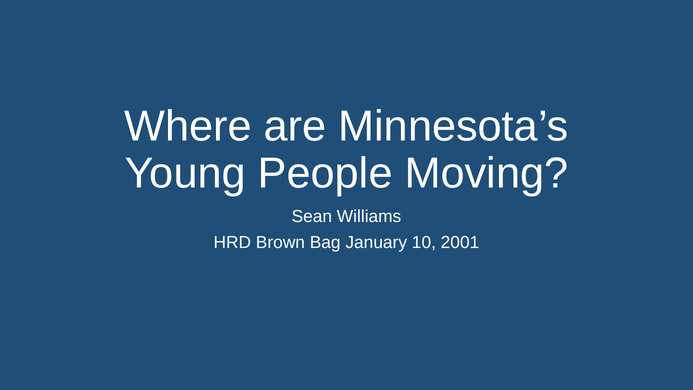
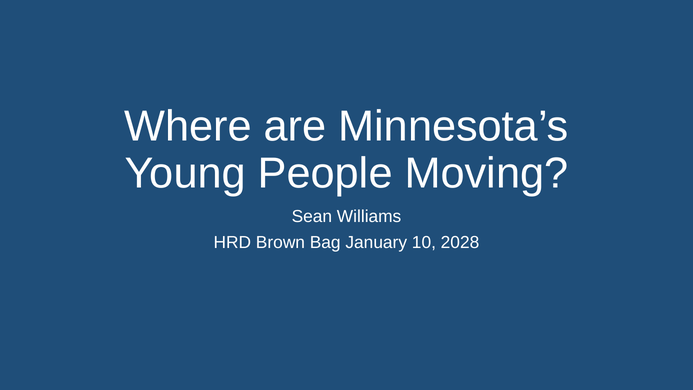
2001: 2001 -> 2028
